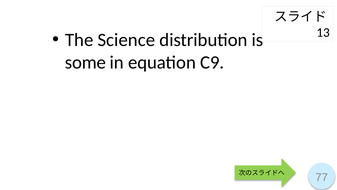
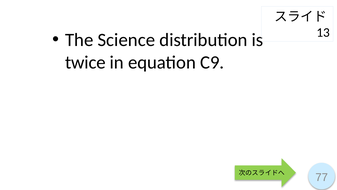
some: some -> twice
